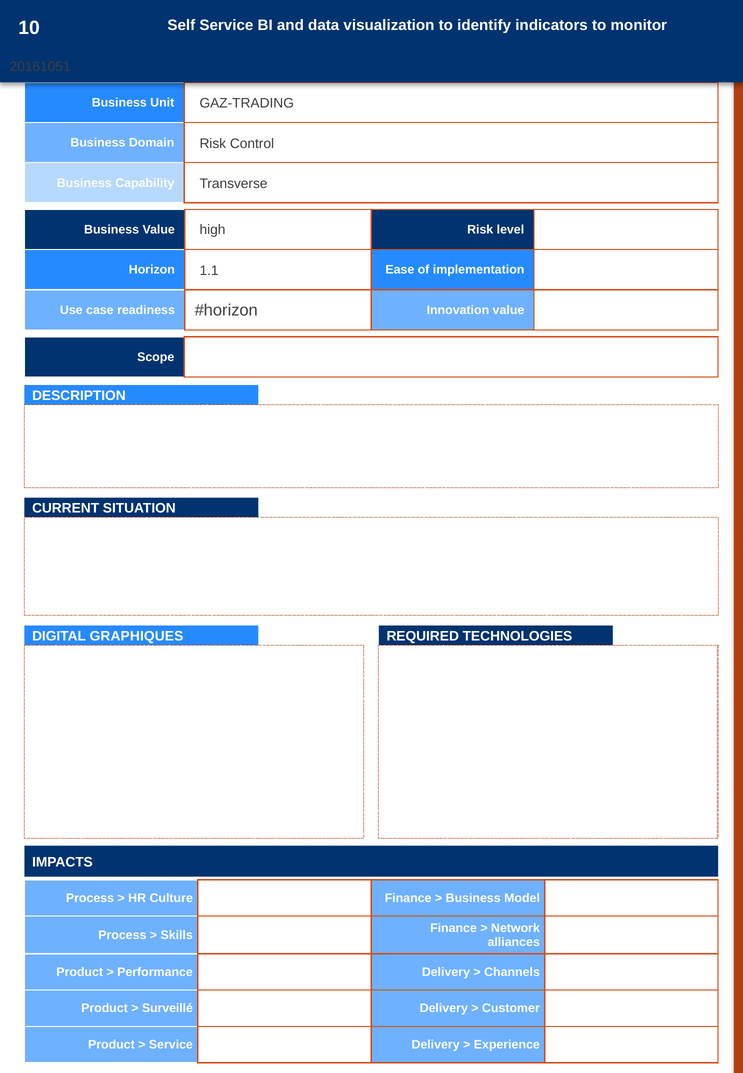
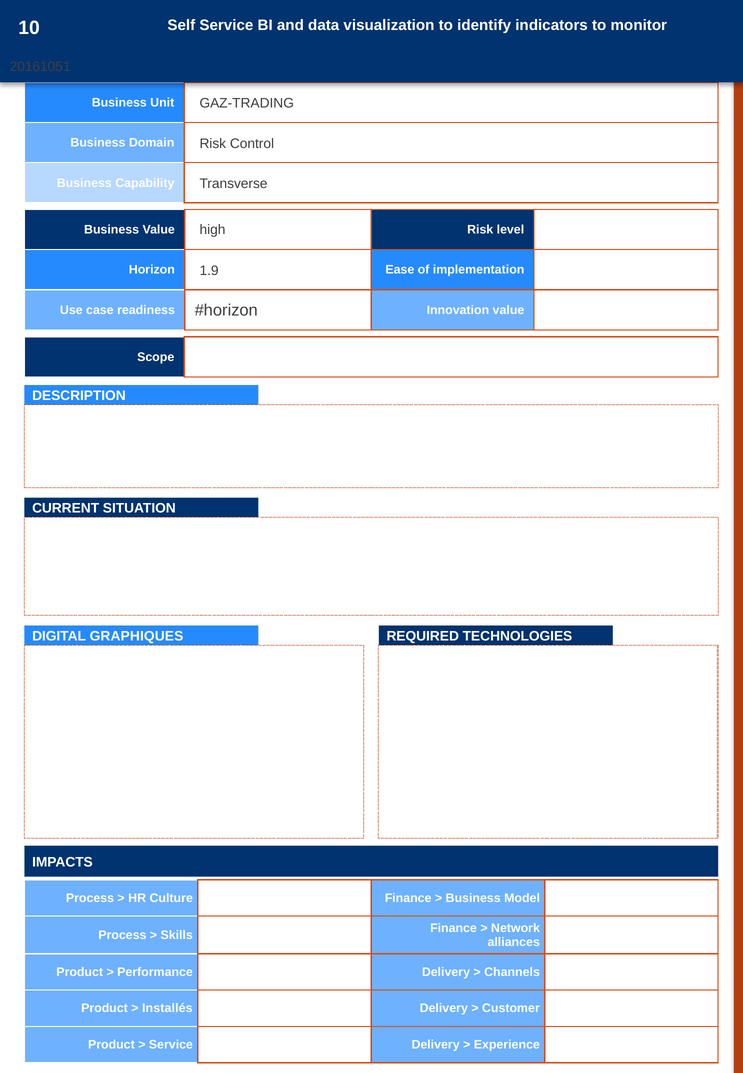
1.1: 1.1 -> 1.9
Surveillé: Surveillé -> Installés
